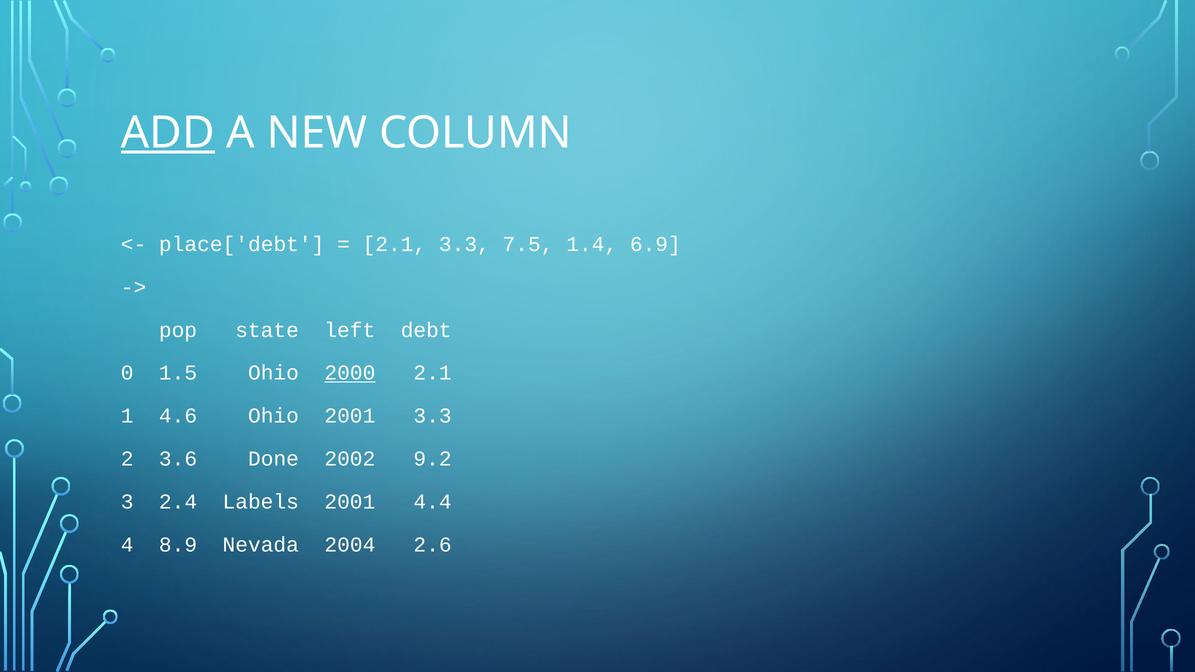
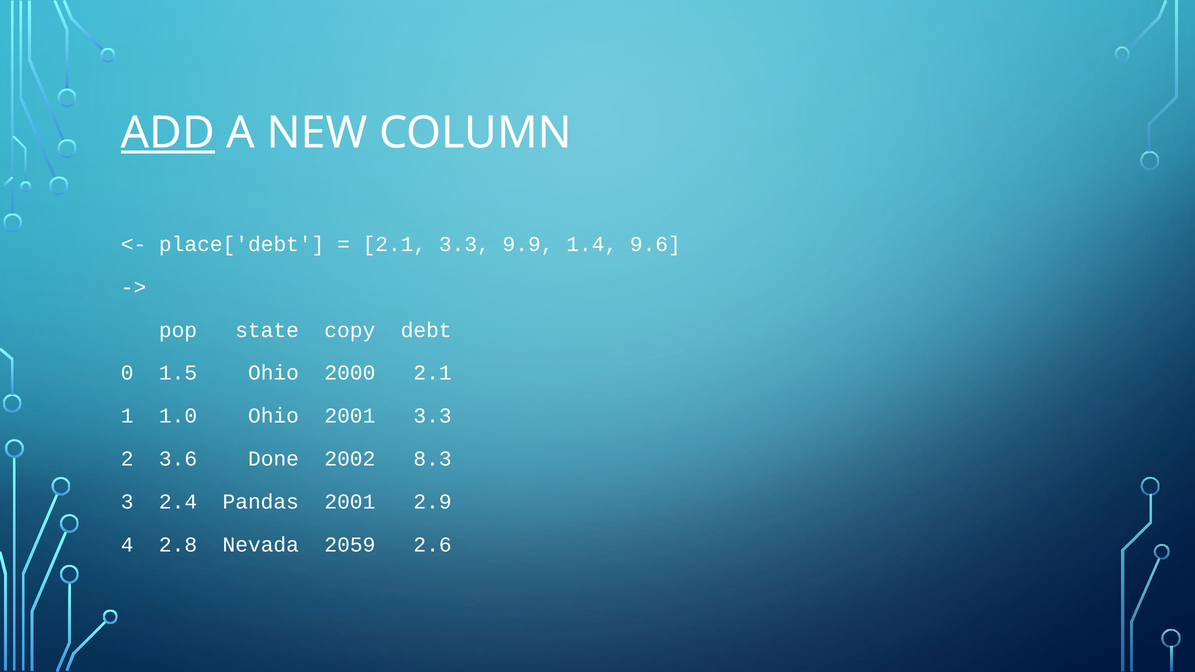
7.5: 7.5 -> 9.9
6.9: 6.9 -> 9.6
left: left -> copy
2000 underline: present -> none
4.6: 4.6 -> 1.0
9.2: 9.2 -> 8.3
Labels: Labels -> Pandas
4.4: 4.4 -> 2.9
8.9: 8.9 -> 2.8
2004: 2004 -> 2059
